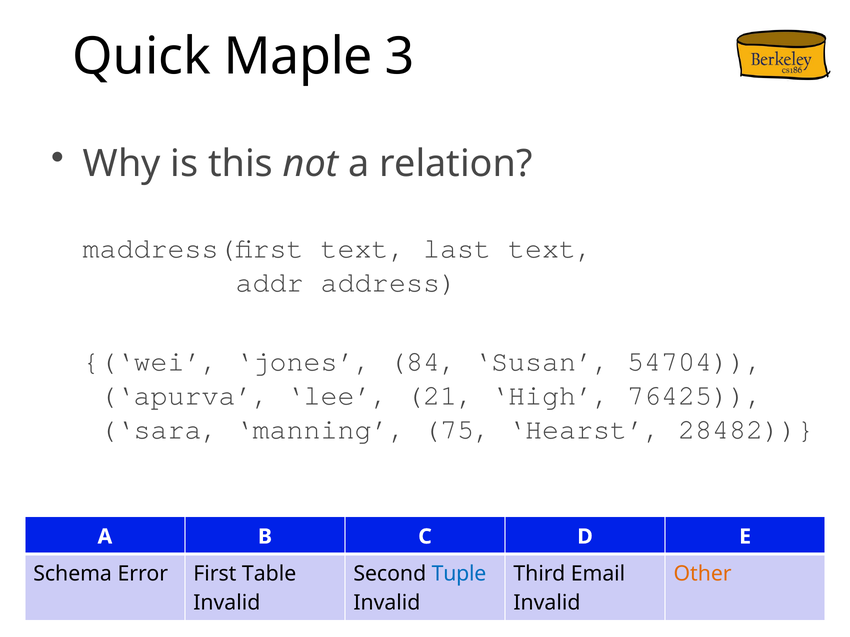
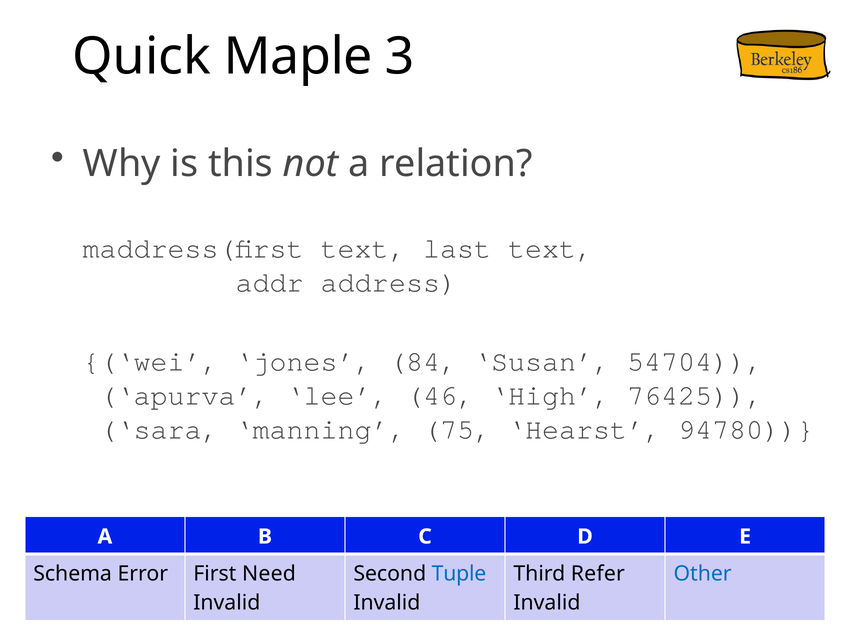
21: 21 -> 46
28482: 28482 -> 94780
Table: Table -> Need
Email: Email -> Refer
Other colour: orange -> blue
